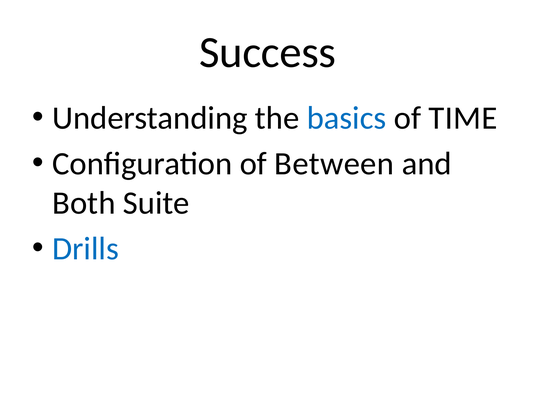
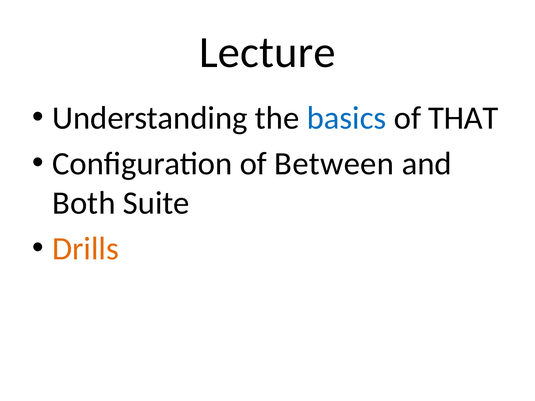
Success: Success -> Lecture
TIME: TIME -> THAT
Drills colour: blue -> orange
